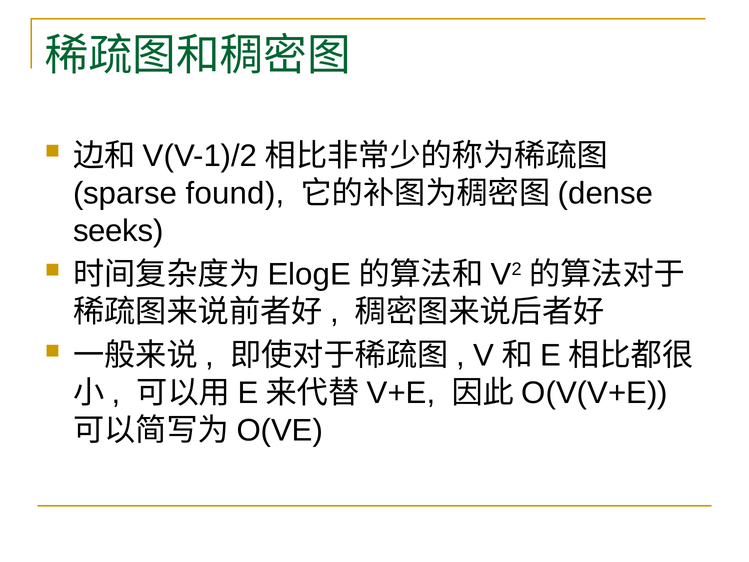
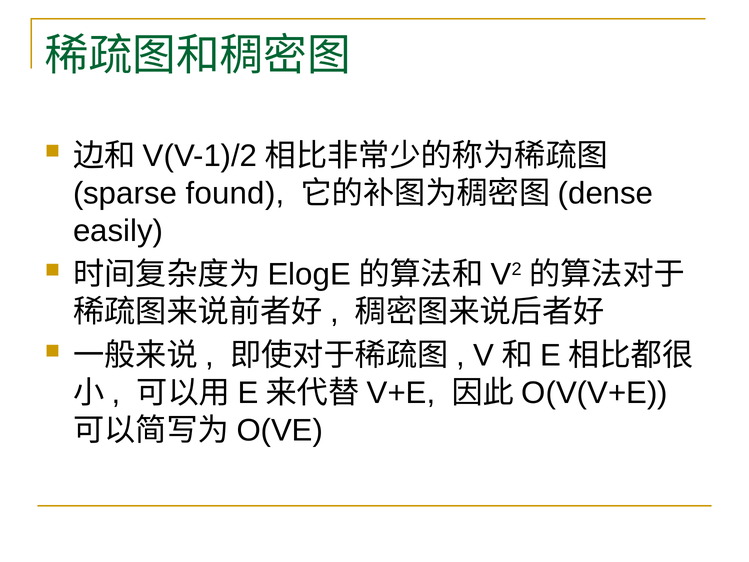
seeks: seeks -> easily
